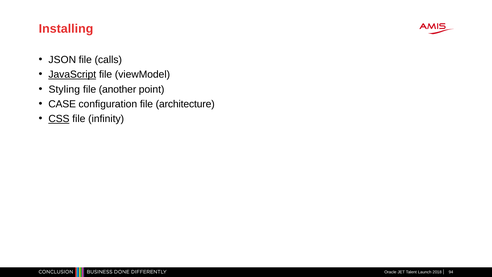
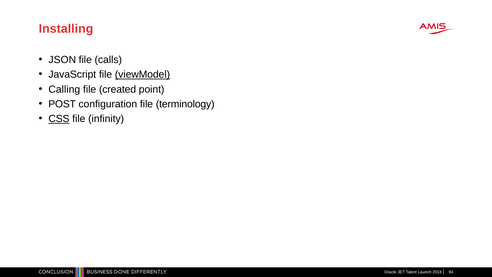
JavaScript underline: present -> none
viewModel underline: none -> present
Styling: Styling -> Calling
another: another -> created
CASE: CASE -> POST
architecture: architecture -> terminology
